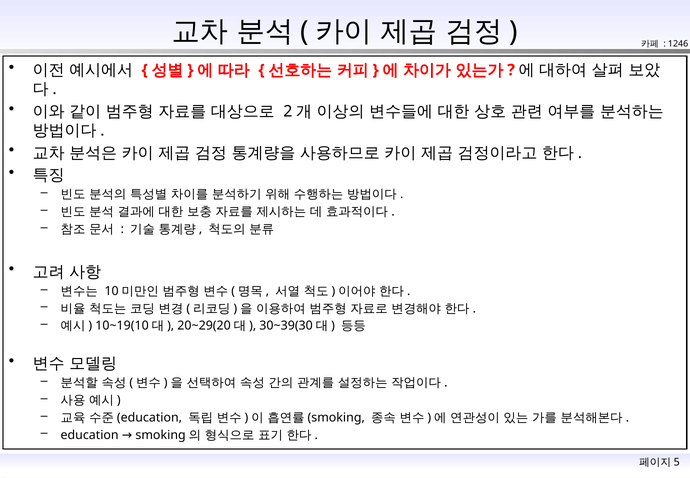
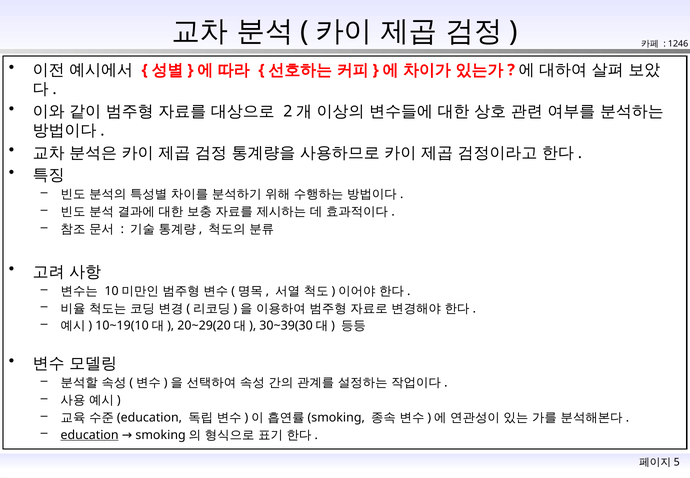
education underline: none -> present
